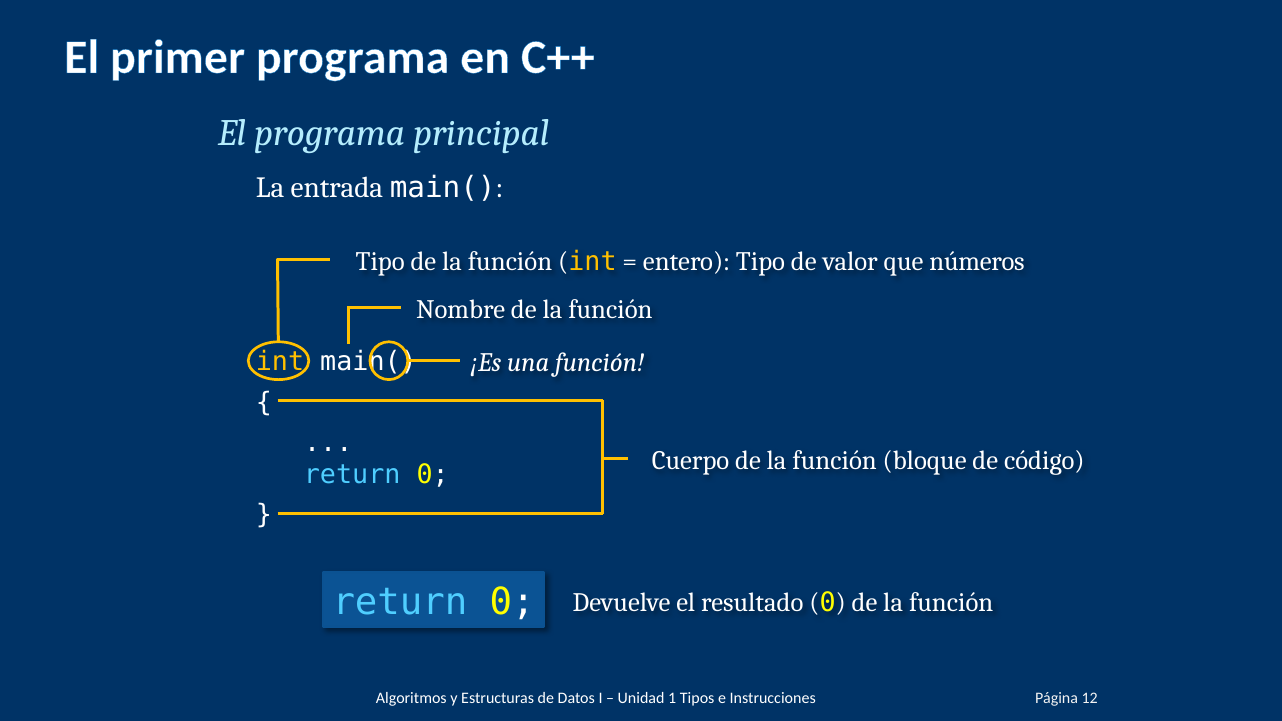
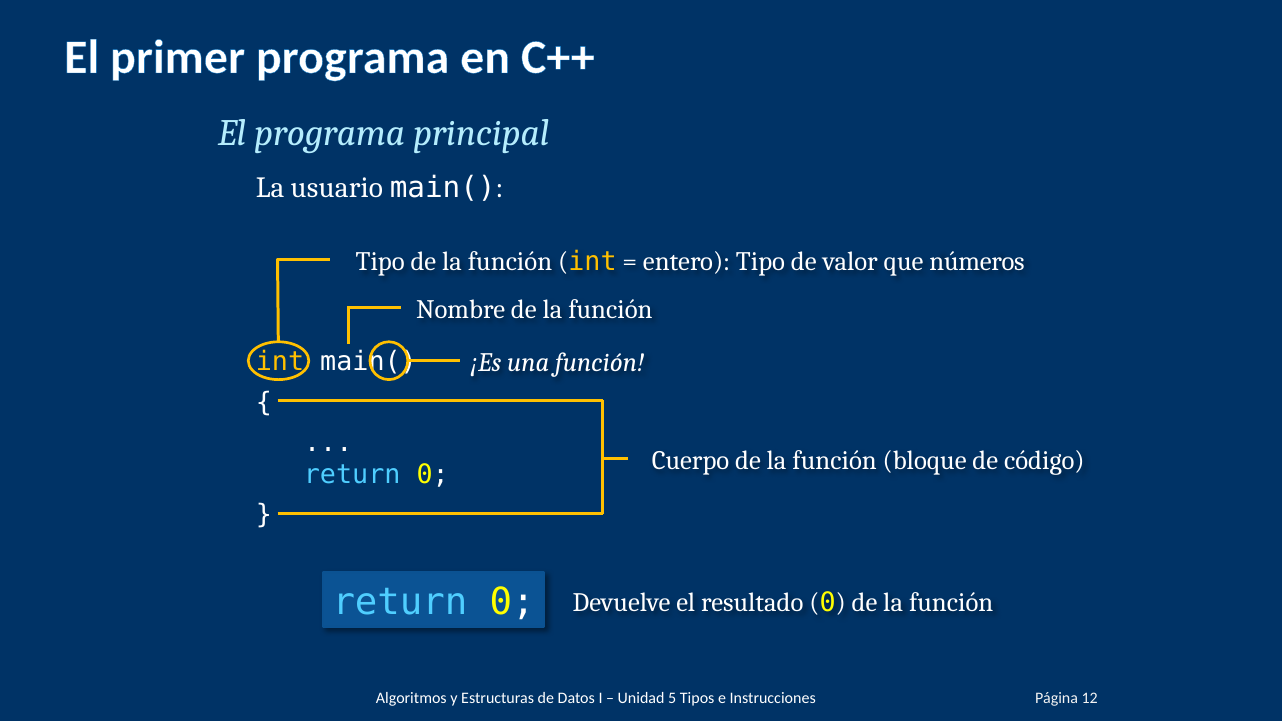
entrada: entrada -> usuario
1: 1 -> 5
